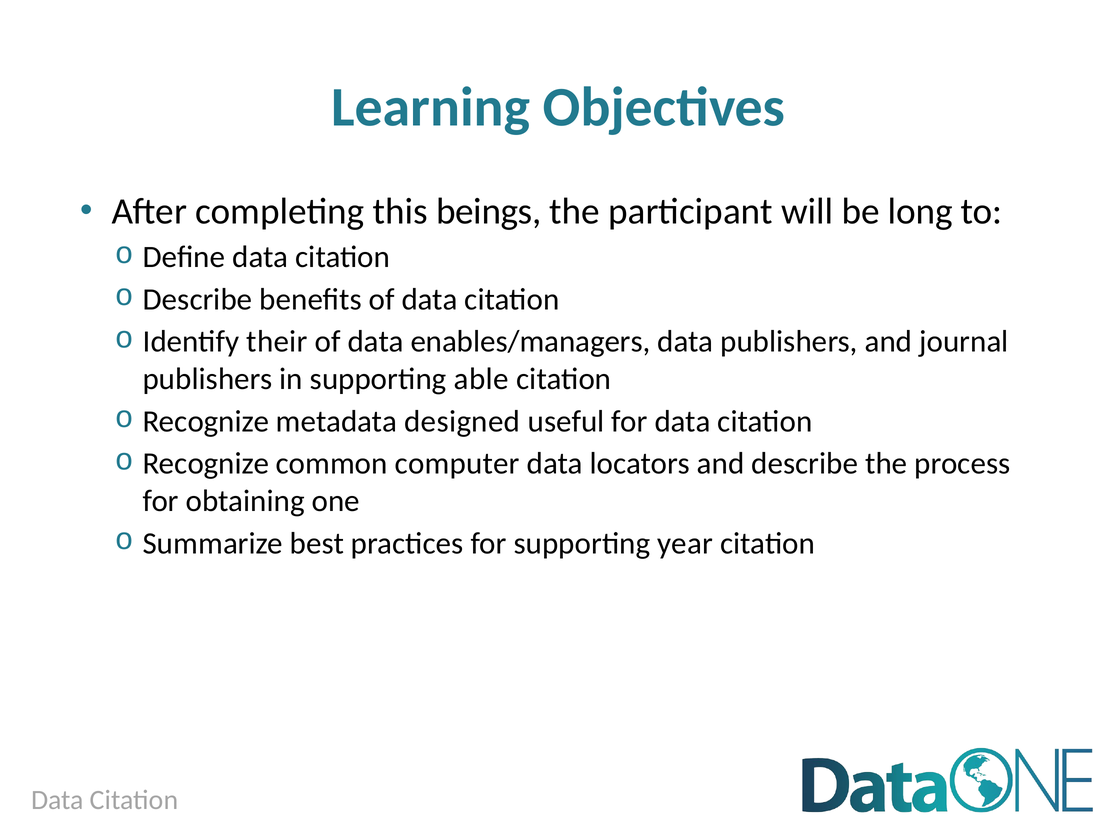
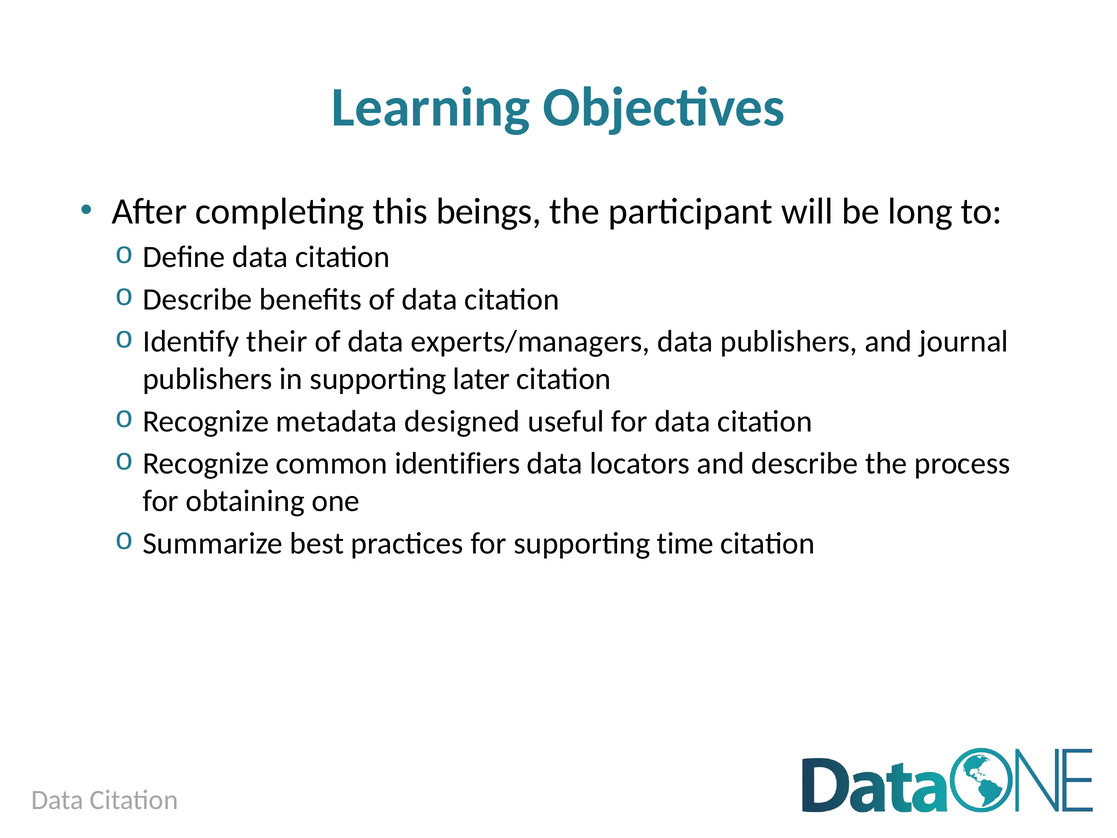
enables/managers: enables/managers -> experts/managers
able: able -> later
computer: computer -> identifiers
year: year -> time
